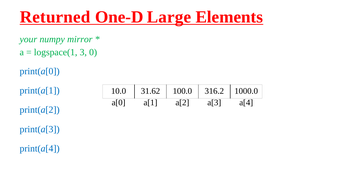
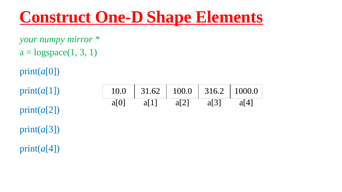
Returned: Returned -> Construct
Large: Large -> Shape
0: 0 -> 1
